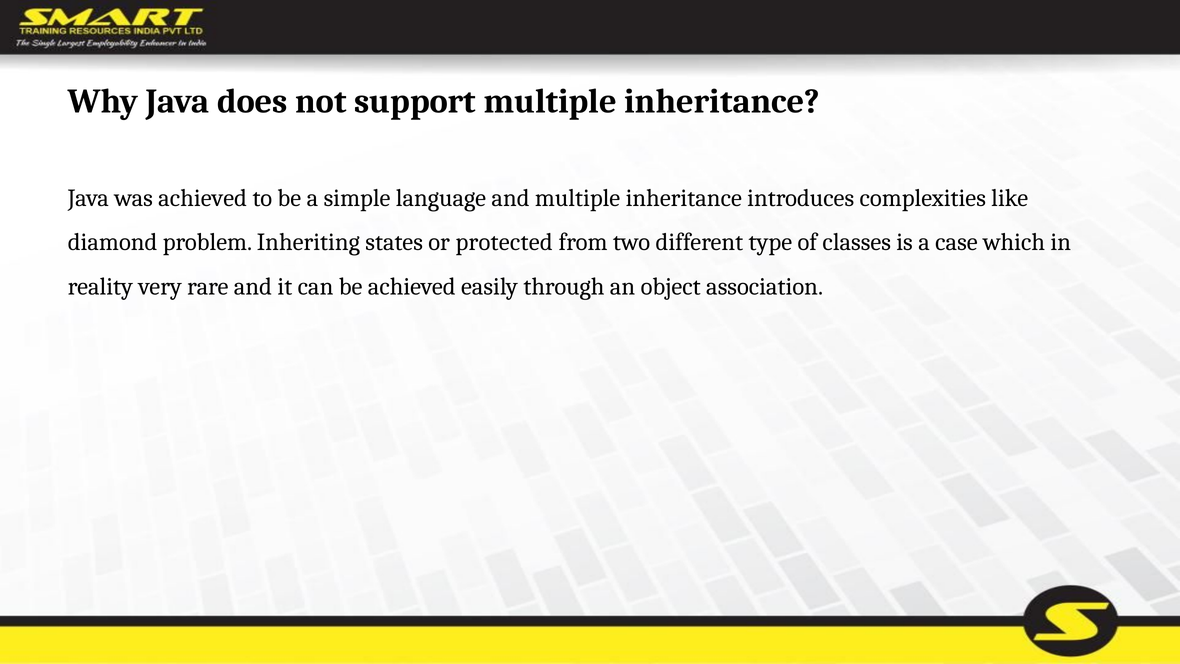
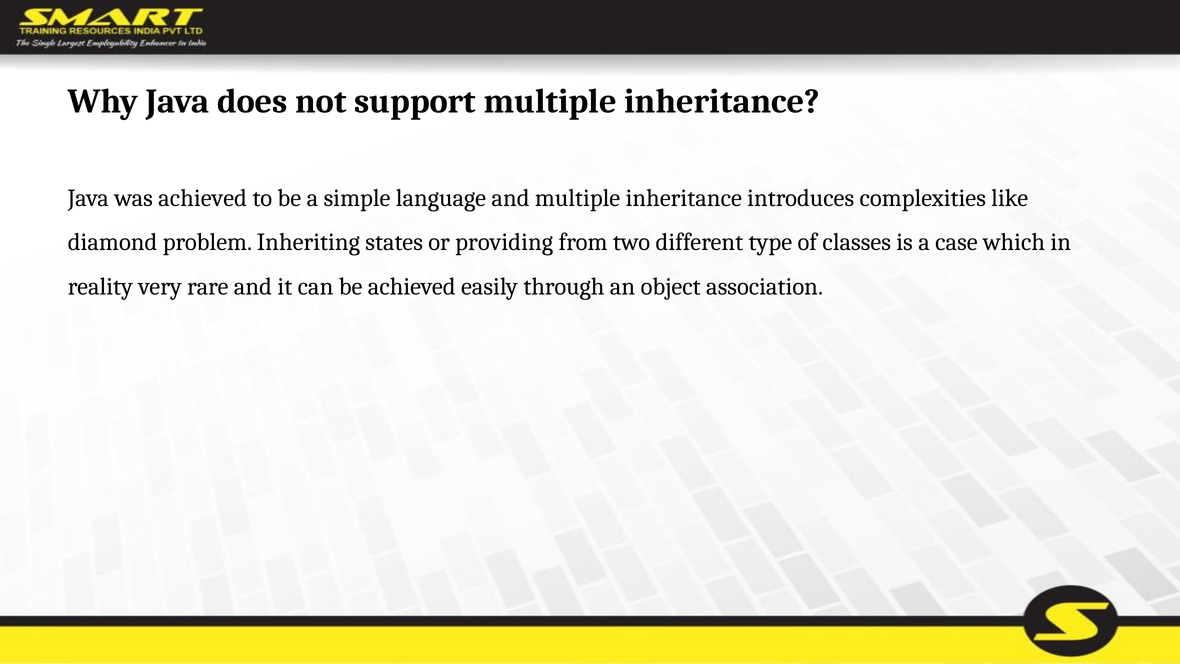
protected: protected -> providing
